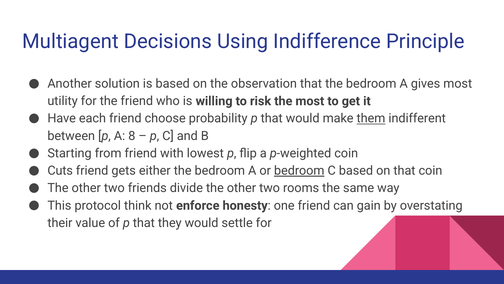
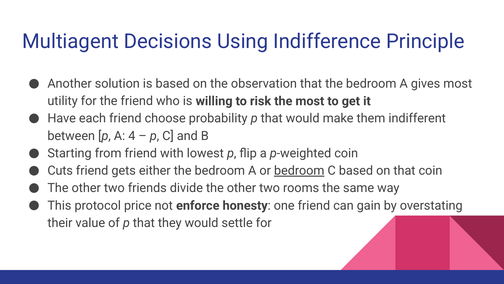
them underline: present -> none
8: 8 -> 4
think: think -> price
